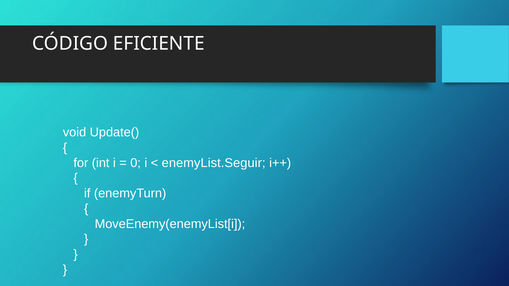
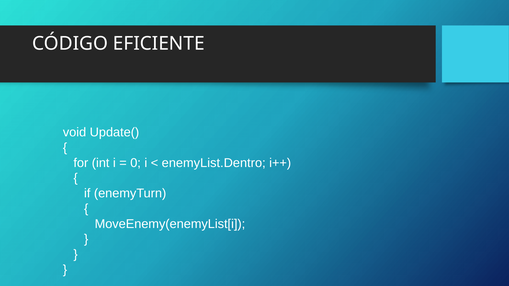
enemyList.Seguir: enemyList.Seguir -> enemyList.Dentro
